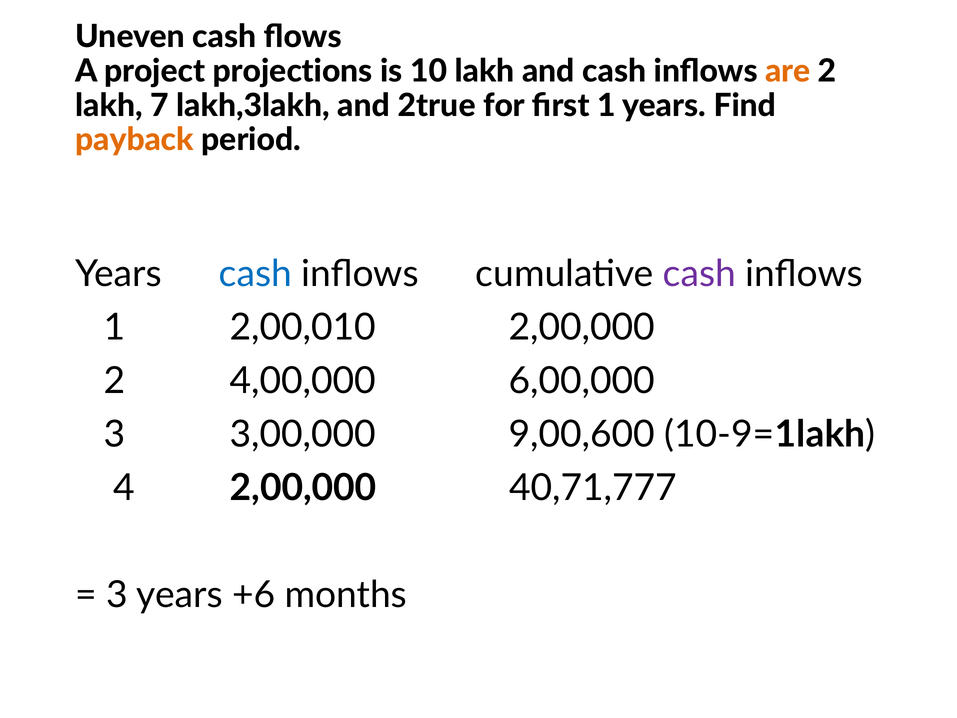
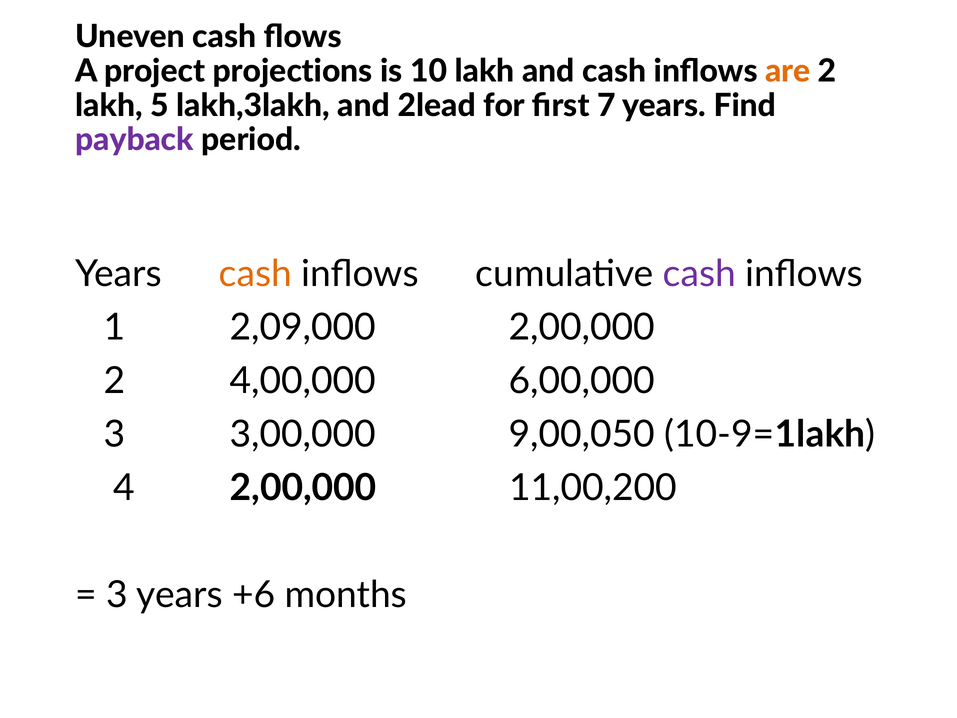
7: 7 -> 5
2true: 2true -> 2lead
first 1: 1 -> 7
payback colour: orange -> purple
cash at (255, 274) colour: blue -> orange
2,00,010: 2,00,010 -> 2,09,000
9,00,600: 9,00,600 -> 9,00,050
40,71,777: 40,71,777 -> 11,00,200
